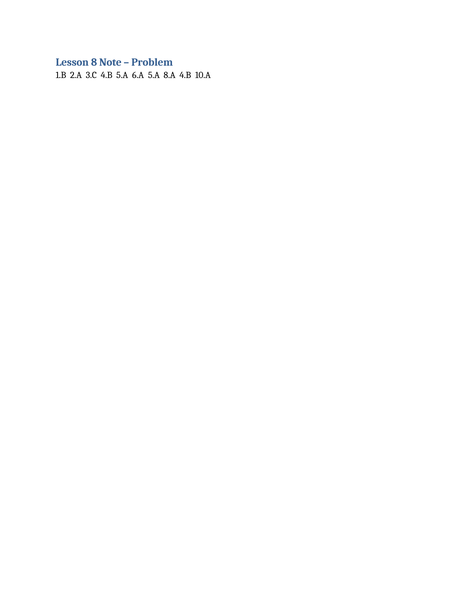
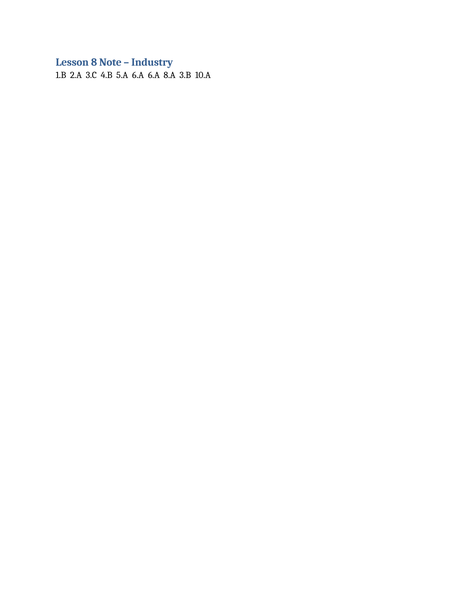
Problem: Problem -> Industry
6.A 5.A: 5.A -> 6.A
8.A 4.B: 4.B -> 3.B
